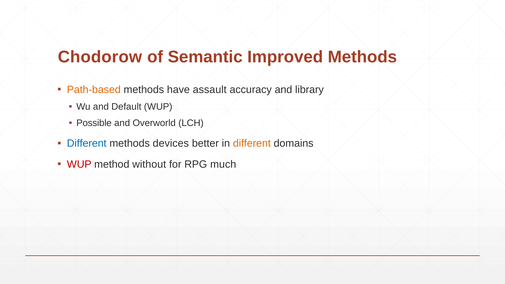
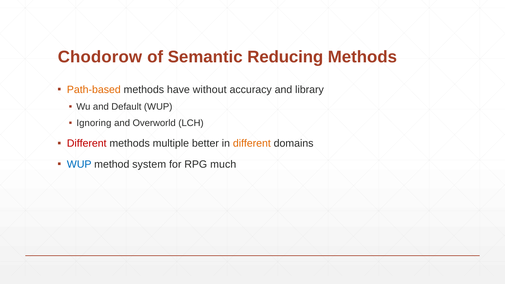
Improved: Improved -> Reducing
assault: assault -> without
Possible: Possible -> Ignoring
Different at (87, 143) colour: blue -> red
devices: devices -> multiple
WUP at (79, 164) colour: red -> blue
without: without -> system
